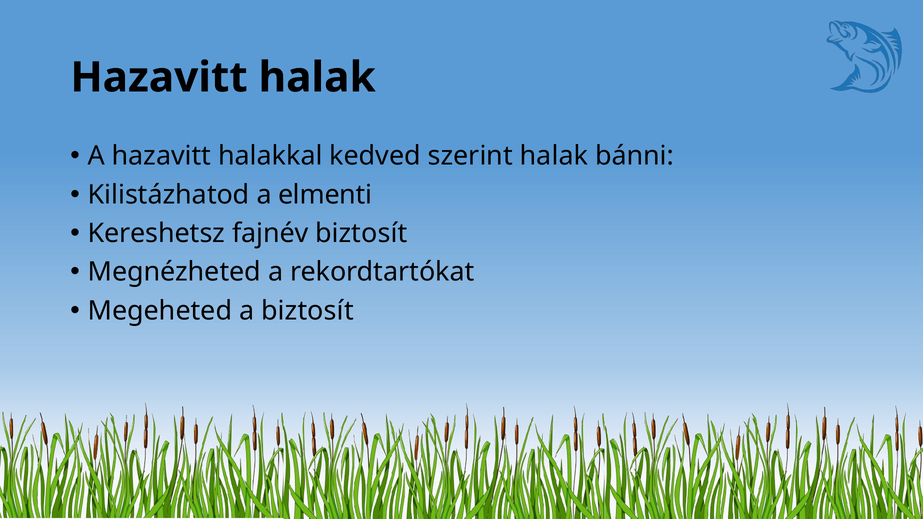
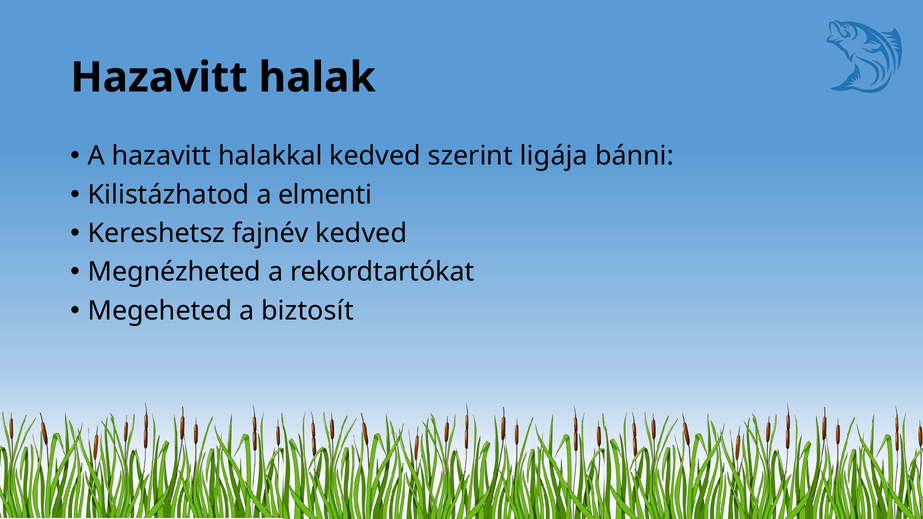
szerint halak: halak -> ligája
fajnév biztosít: biztosít -> kedved
